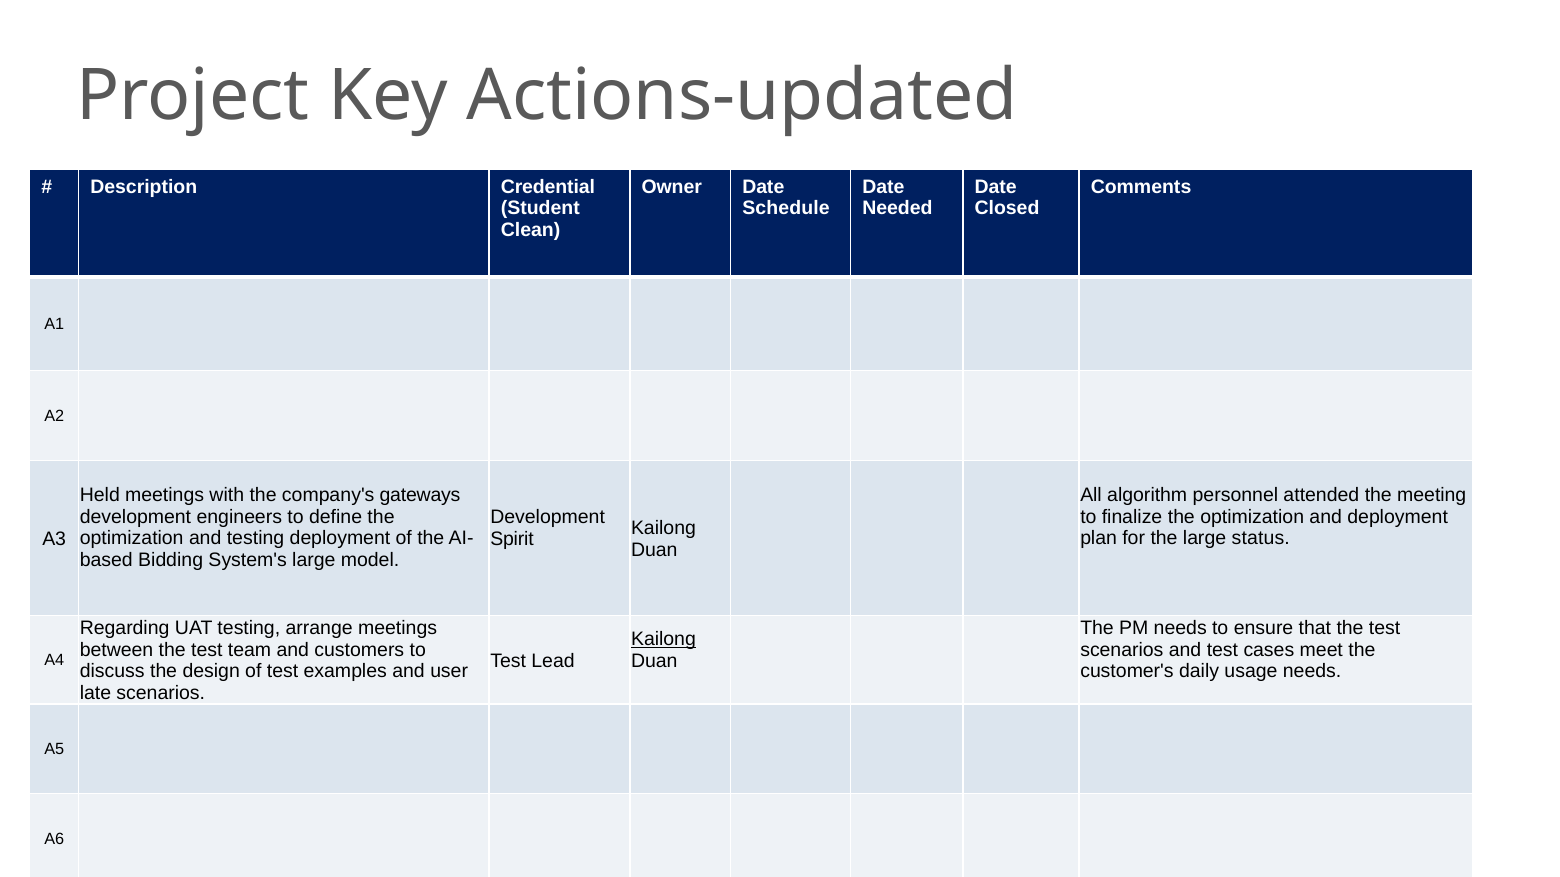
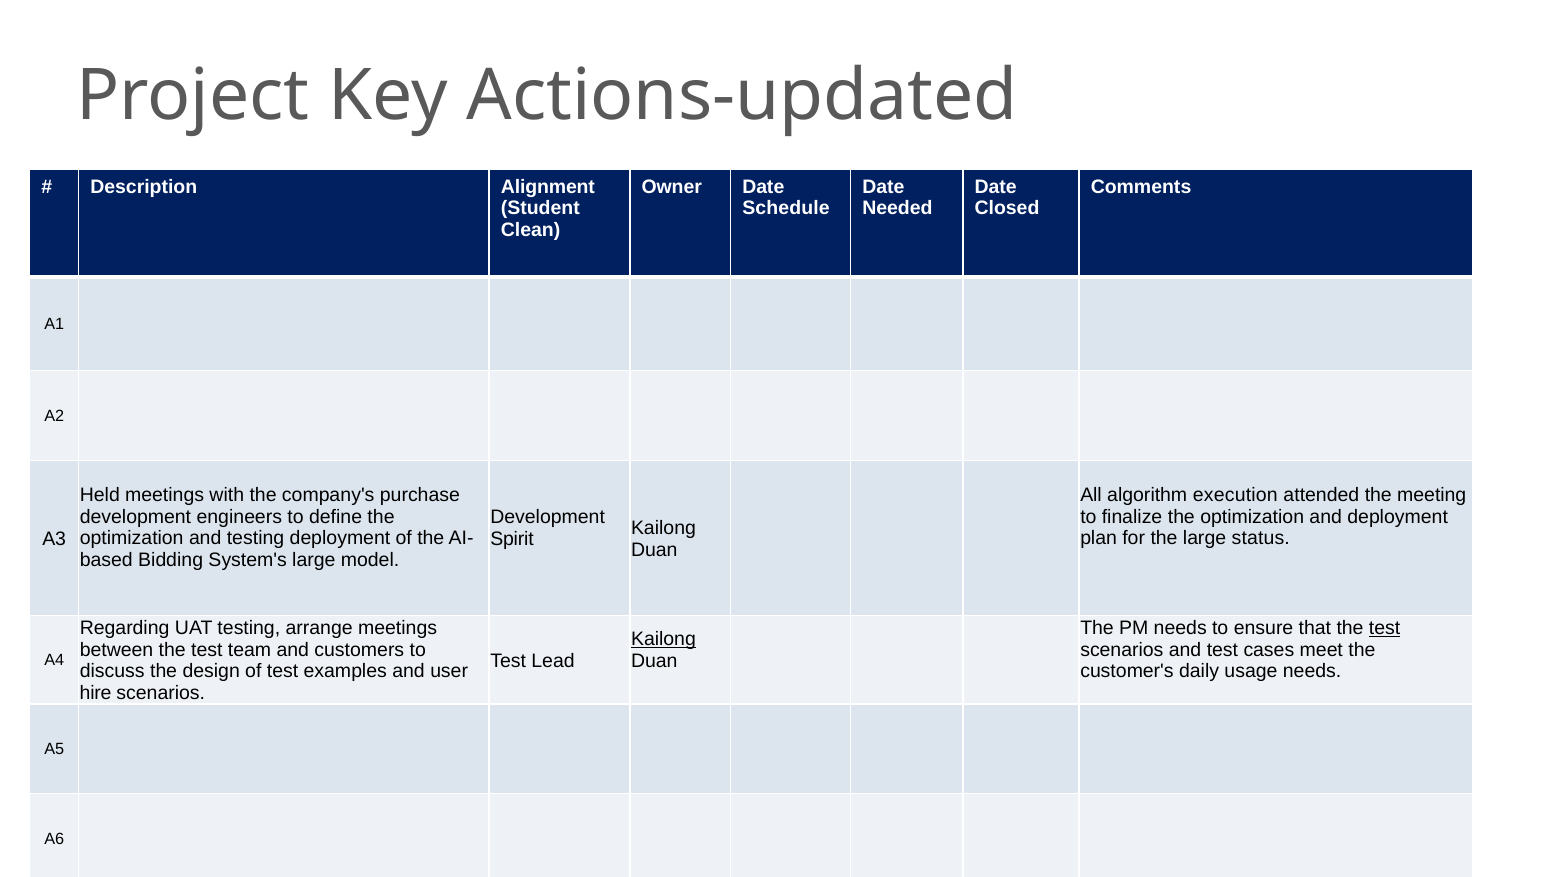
Credential: Credential -> Alignment
gateways: gateways -> purchase
personnel: personnel -> execution
test at (1385, 628) underline: none -> present
late: late -> hire
